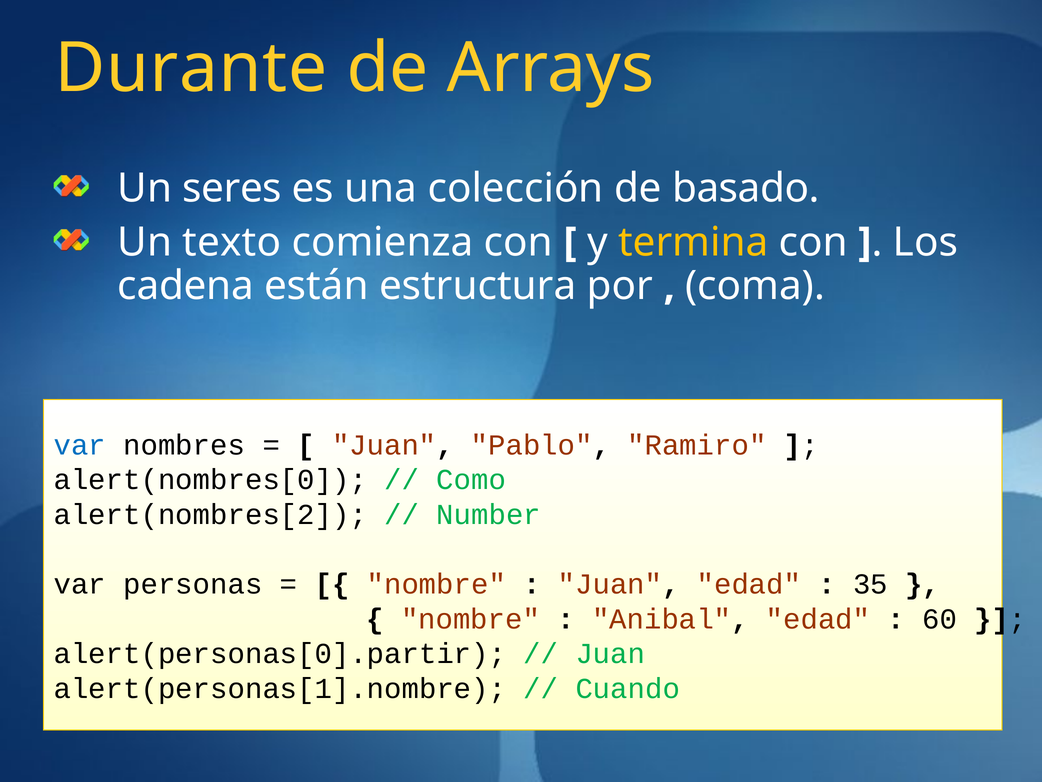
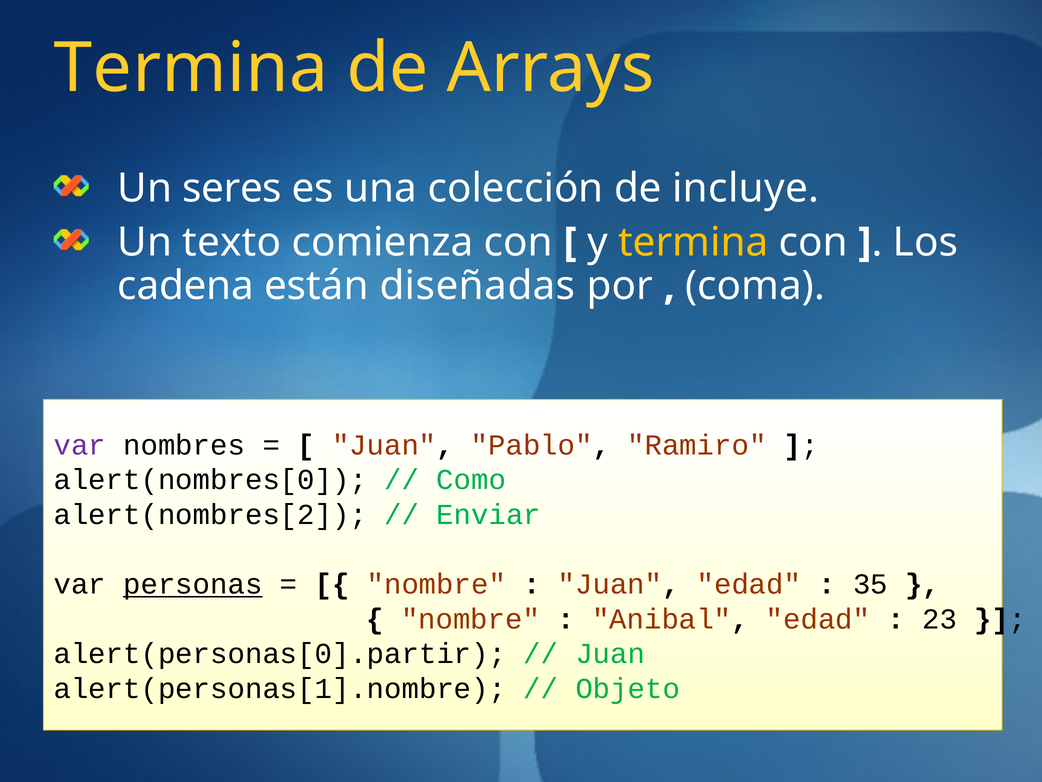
Durante at (191, 68): Durante -> Termina
basado: basado -> incluye
estructura: estructura -> diseñadas
var at (80, 445) colour: blue -> purple
Number: Number -> Enviar
personas underline: none -> present
60: 60 -> 23
Cuando: Cuando -> Objeto
